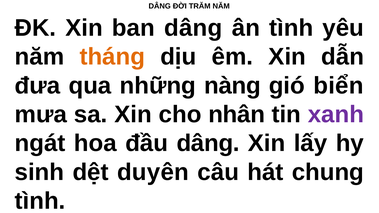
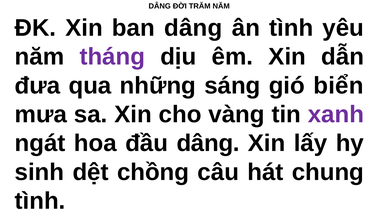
tháng colour: orange -> purple
nàng: nàng -> sáng
nhân: nhân -> vàng
duyên: duyên -> chồng
